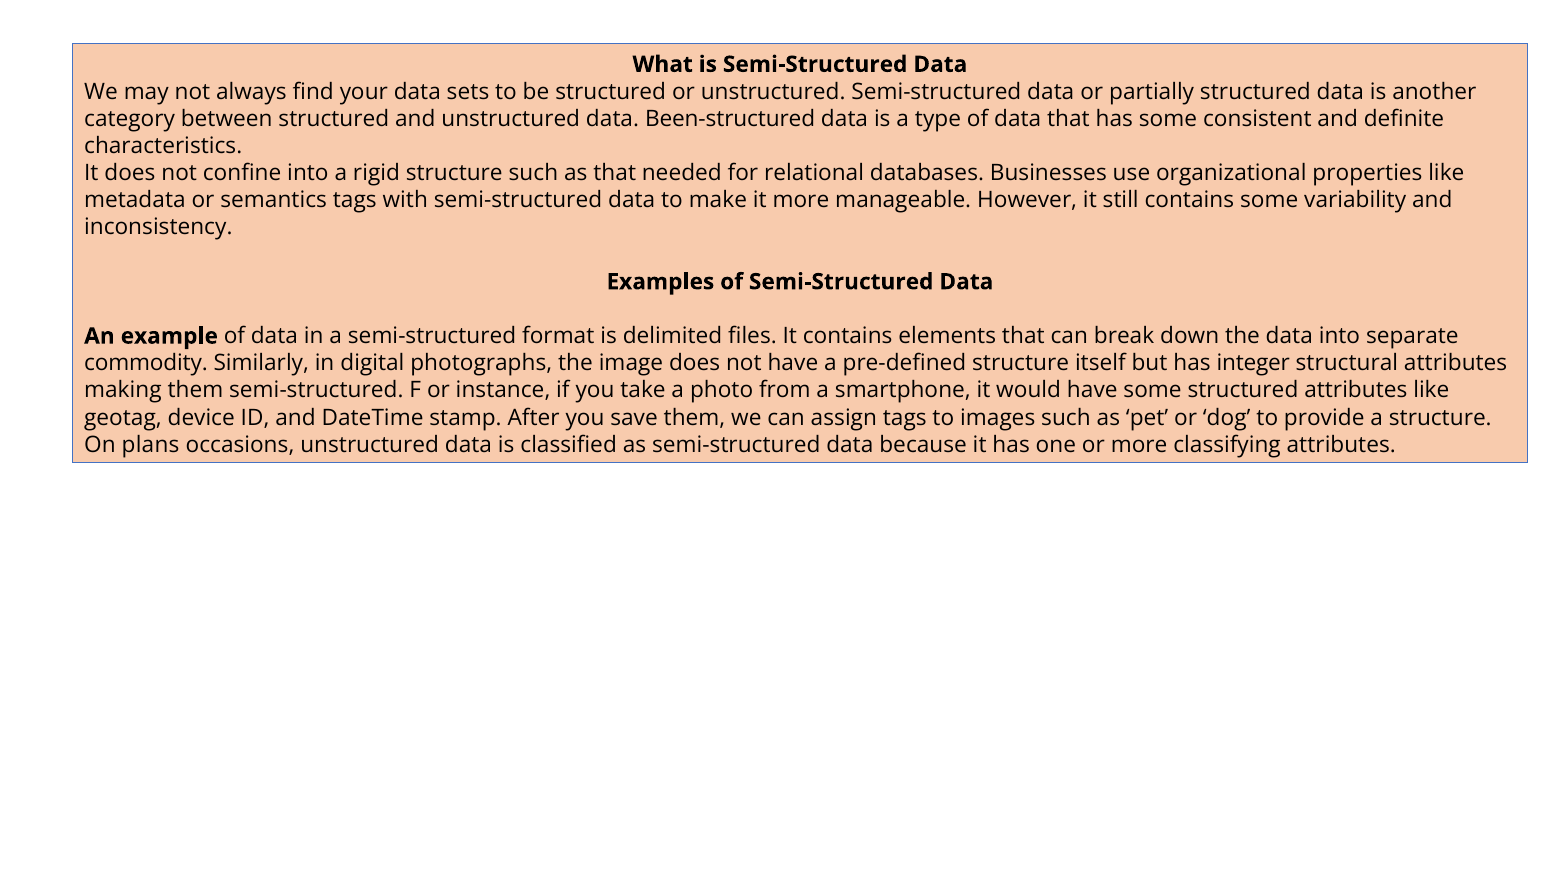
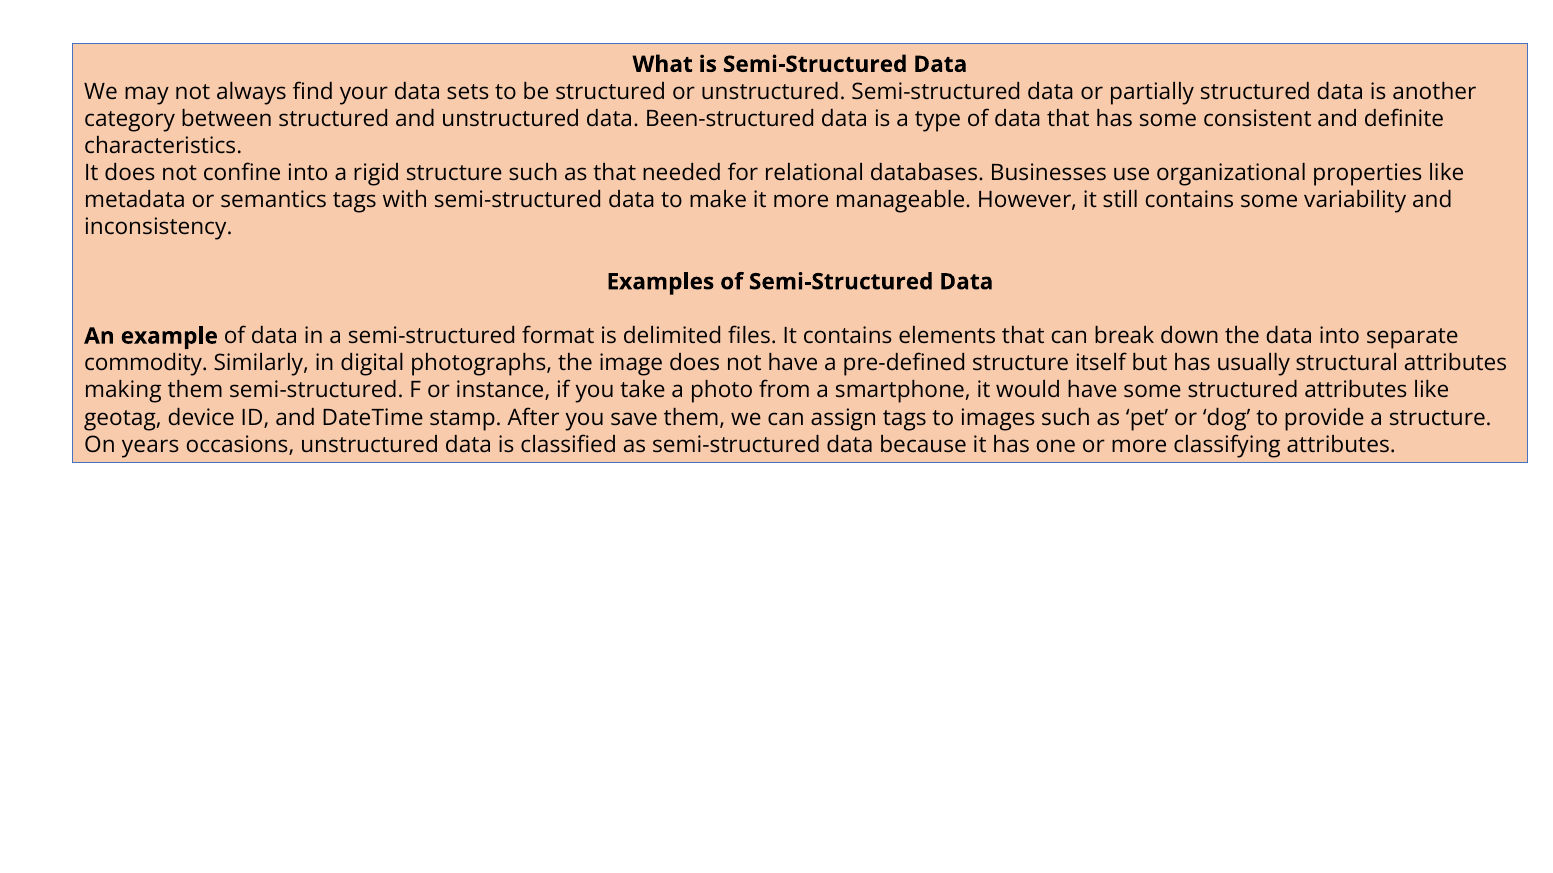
integer: integer -> usually
plans: plans -> years
